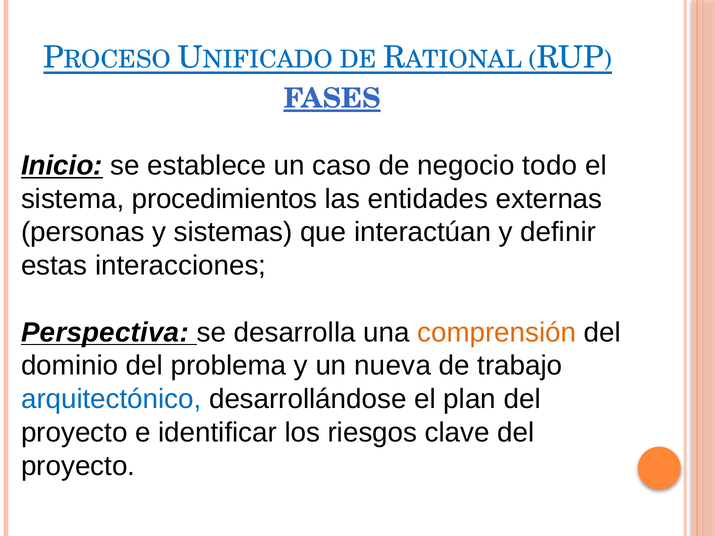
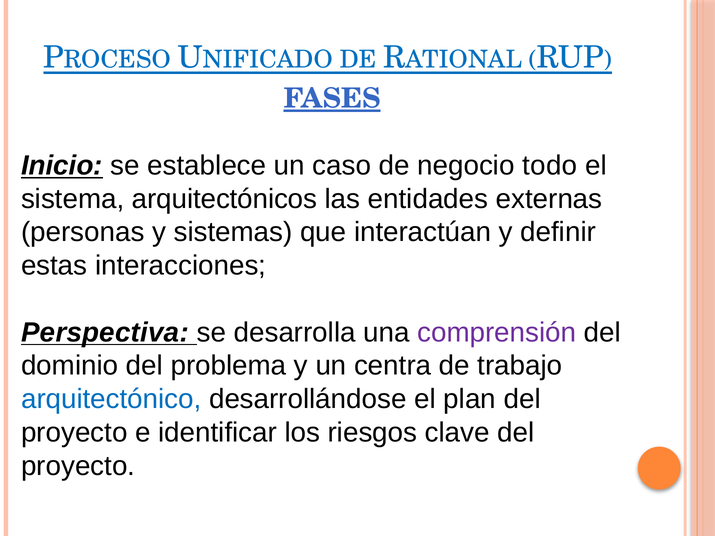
procedimientos: procedimientos -> arquitectónicos
comprensión colour: orange -> purple
nueva: nueva -> centra
